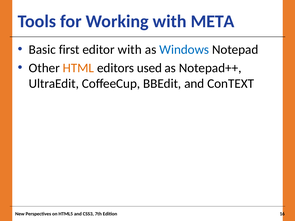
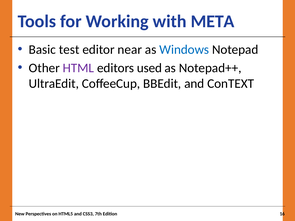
first: first -> test
editor with: with -> near
HTML colour: orange -> purple
